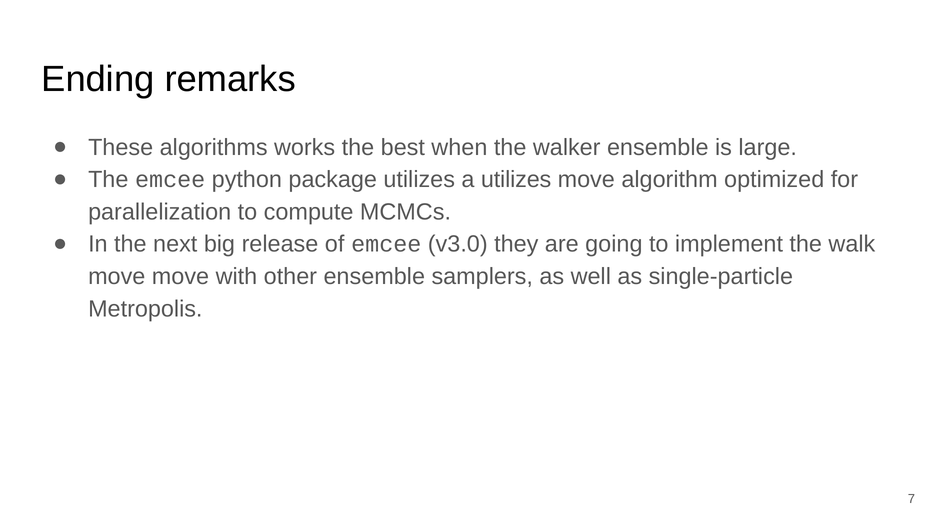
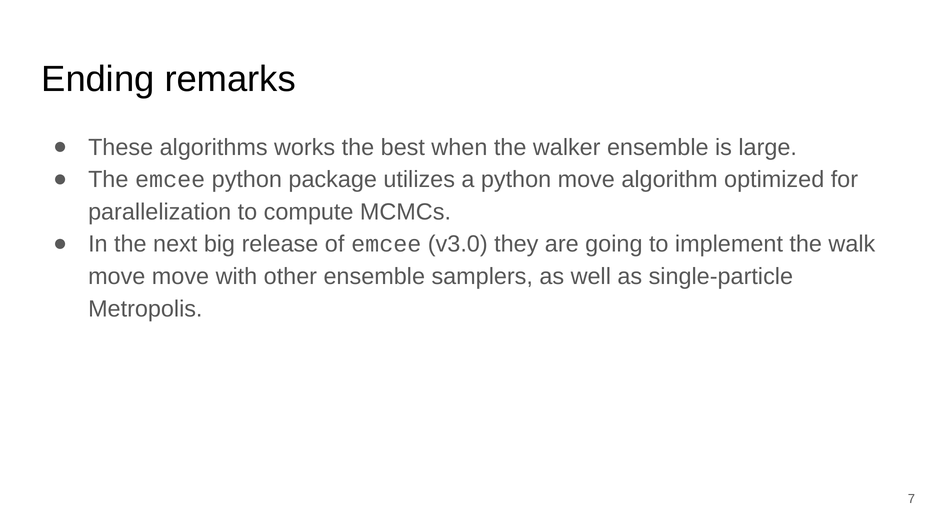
a utilizes: utilizes -> python
